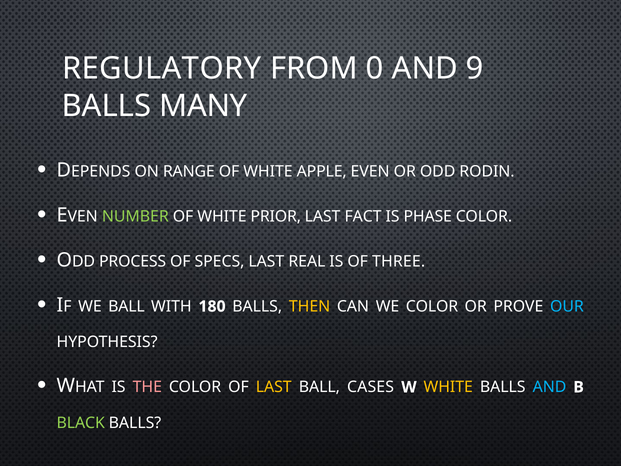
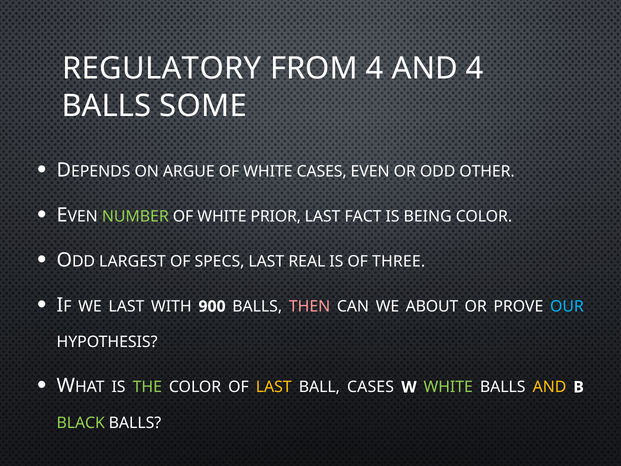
FROM 0: 0 -> 4
AND 9: 9 -> 4
MANY: MANY -> SOME
RANGE: RANGE -> ARGUE
WHITE APPLE: APPLE -> CASES
RODIN: RODIN -> OTHER
PHASE: PHASE -> BEING
PROCESS: PROCESS -> LARGEST
WE BALL: BALL -> LAST
180: 180 -> 900
THEN colour: yellow -> pink
WE COLOR: COLOR -> ABOUT
THE colour: pink -> light green
WHITE at (448, 387) colour: yellow -> light green
AND at (550, 387) colour: light blue -> yellow
